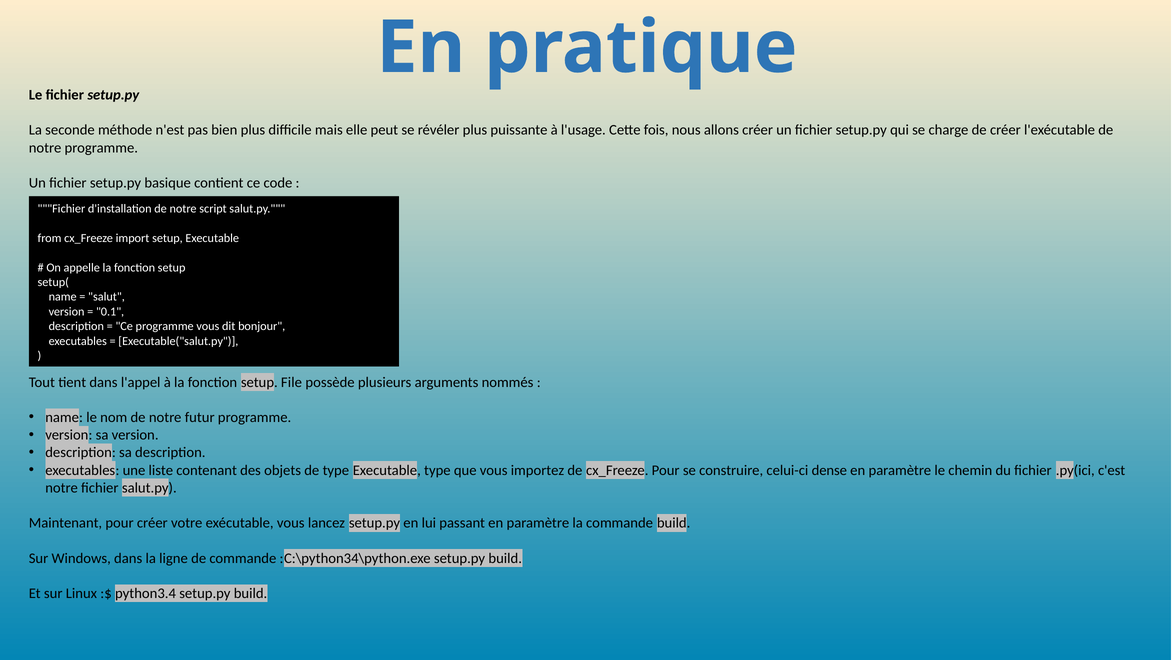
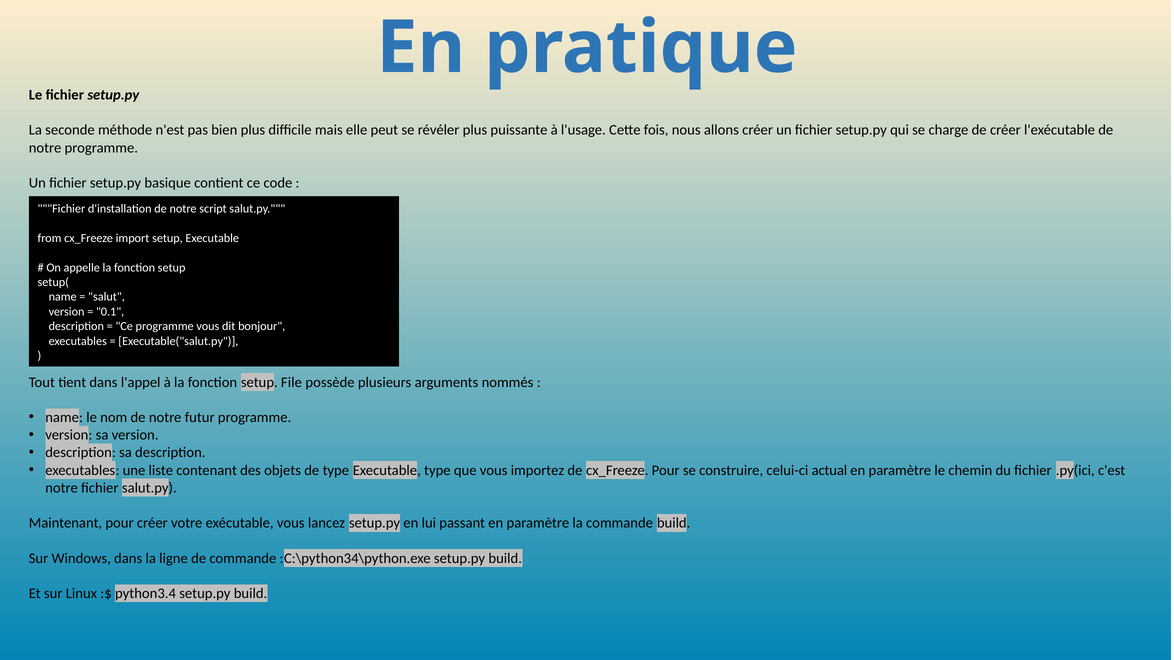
dense: dense -> actual
